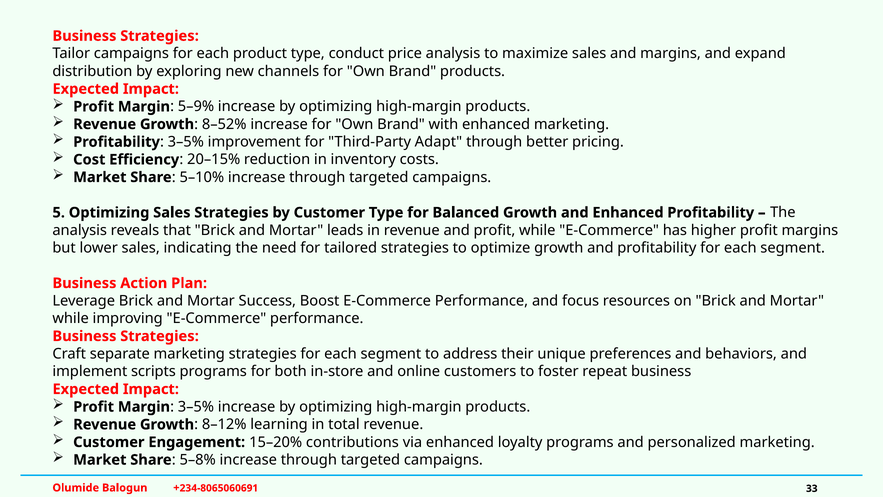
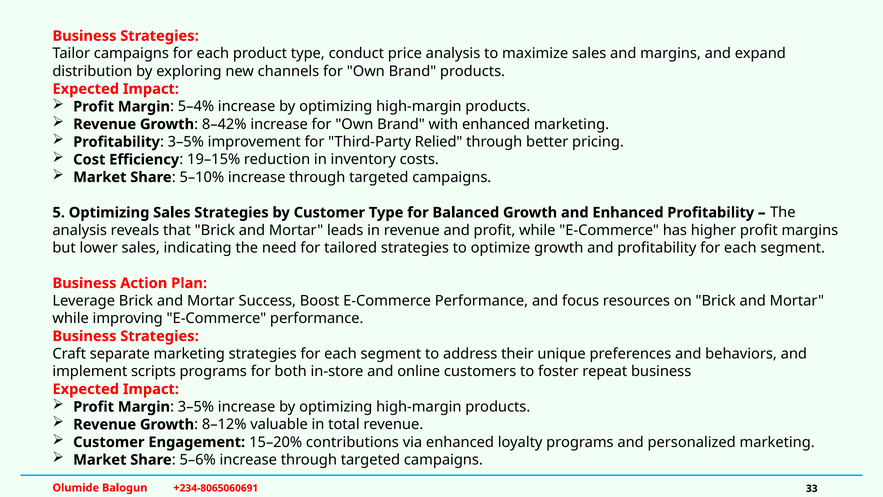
5–9%: 5–9% -> 5–4%
8–52%: 8–52% -> 8–42%
Adapt: Adapt -> Relied
20–15%: 20–15% -> 19–15%
learning: learning -> valuable
5–8%: 5–8% -> 5–6%
